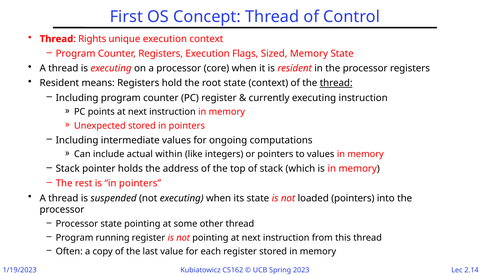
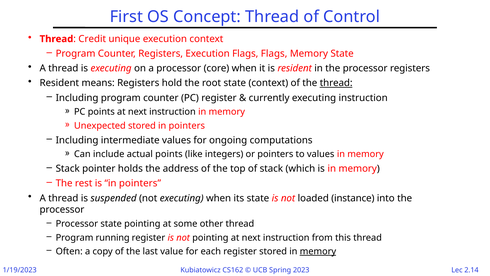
Rights: Rights -> Credit
Flags Sized: Sized -> Flags
actual within: within -> points
loaded pointers: pointers -> instance
memory at (318, 251) underline: none -> present
